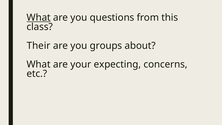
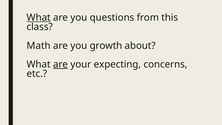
Their: Their -> Math
groups: groups -> growth
are at (61, 64) underline: none -> present
